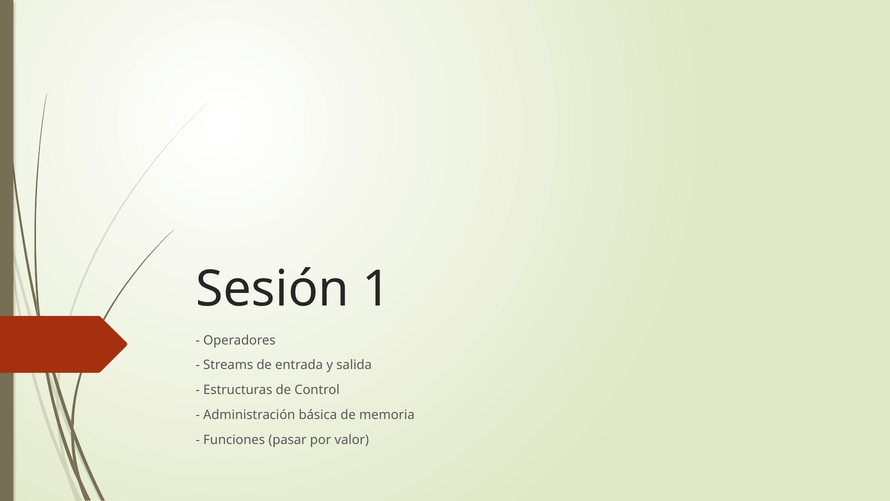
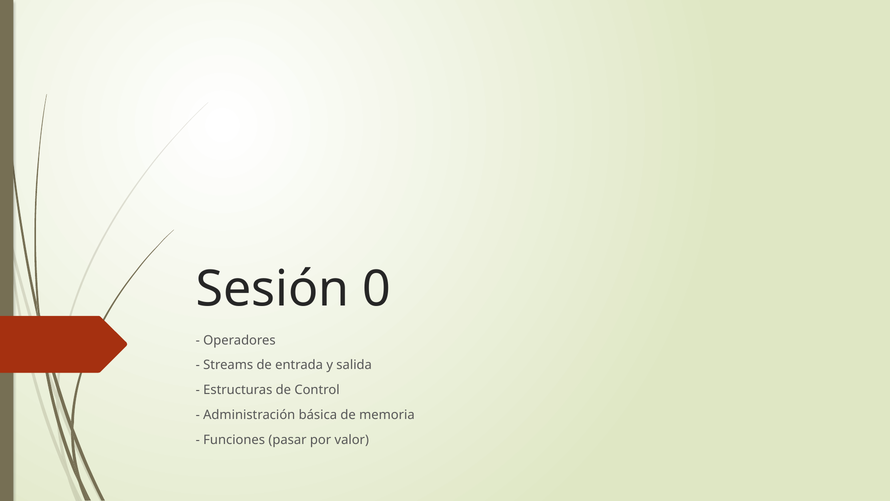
1: 1 -> 0
